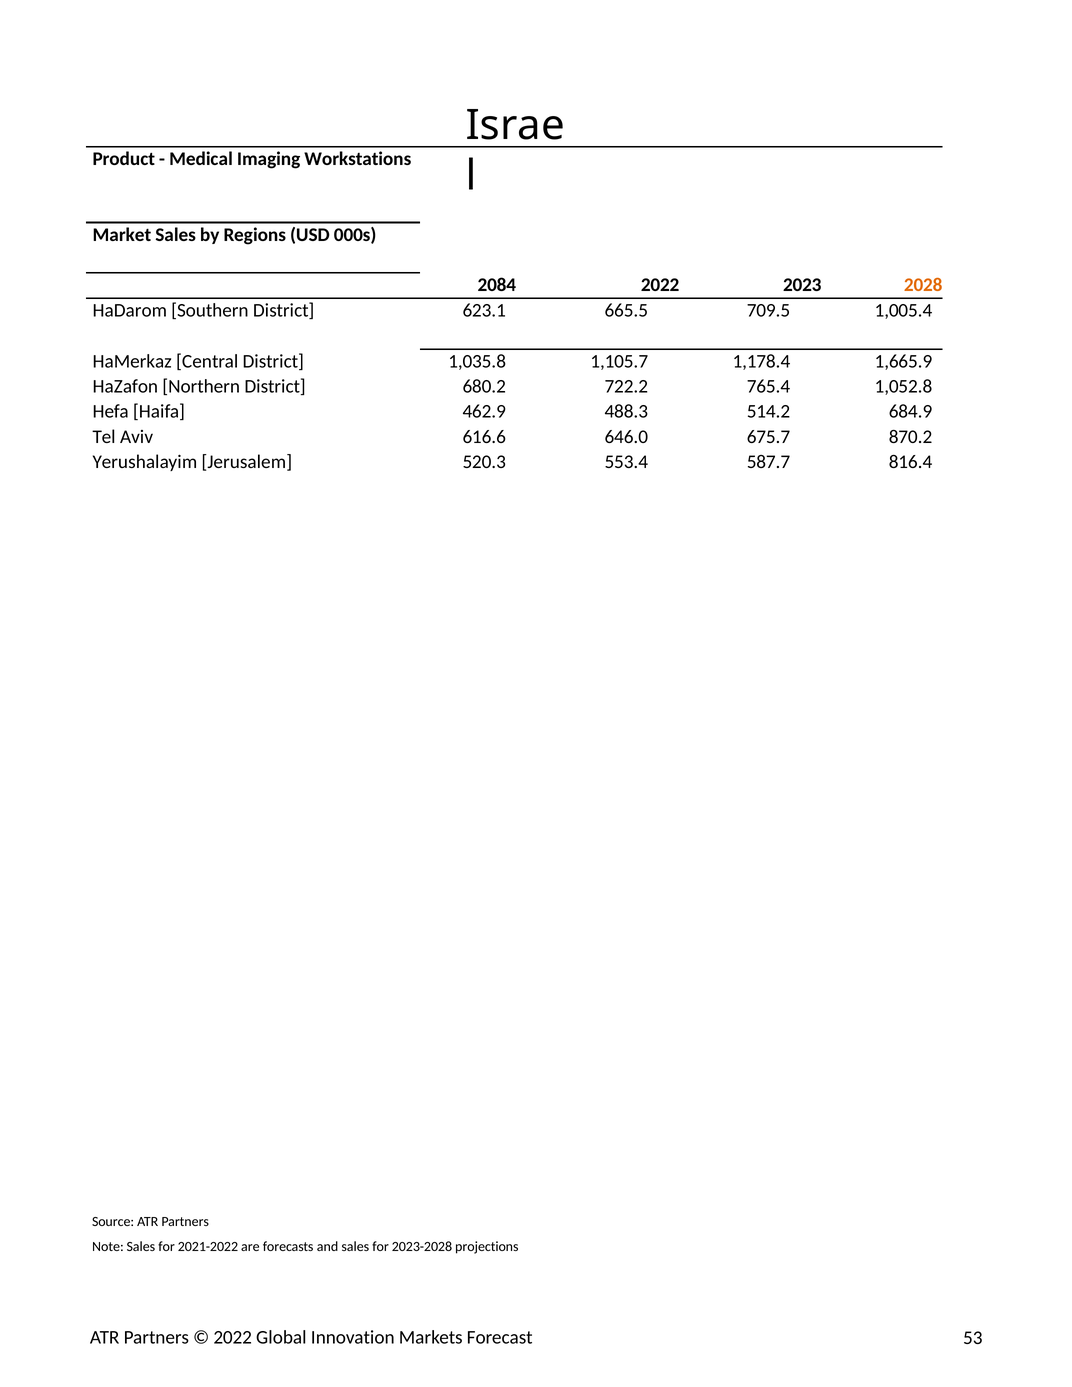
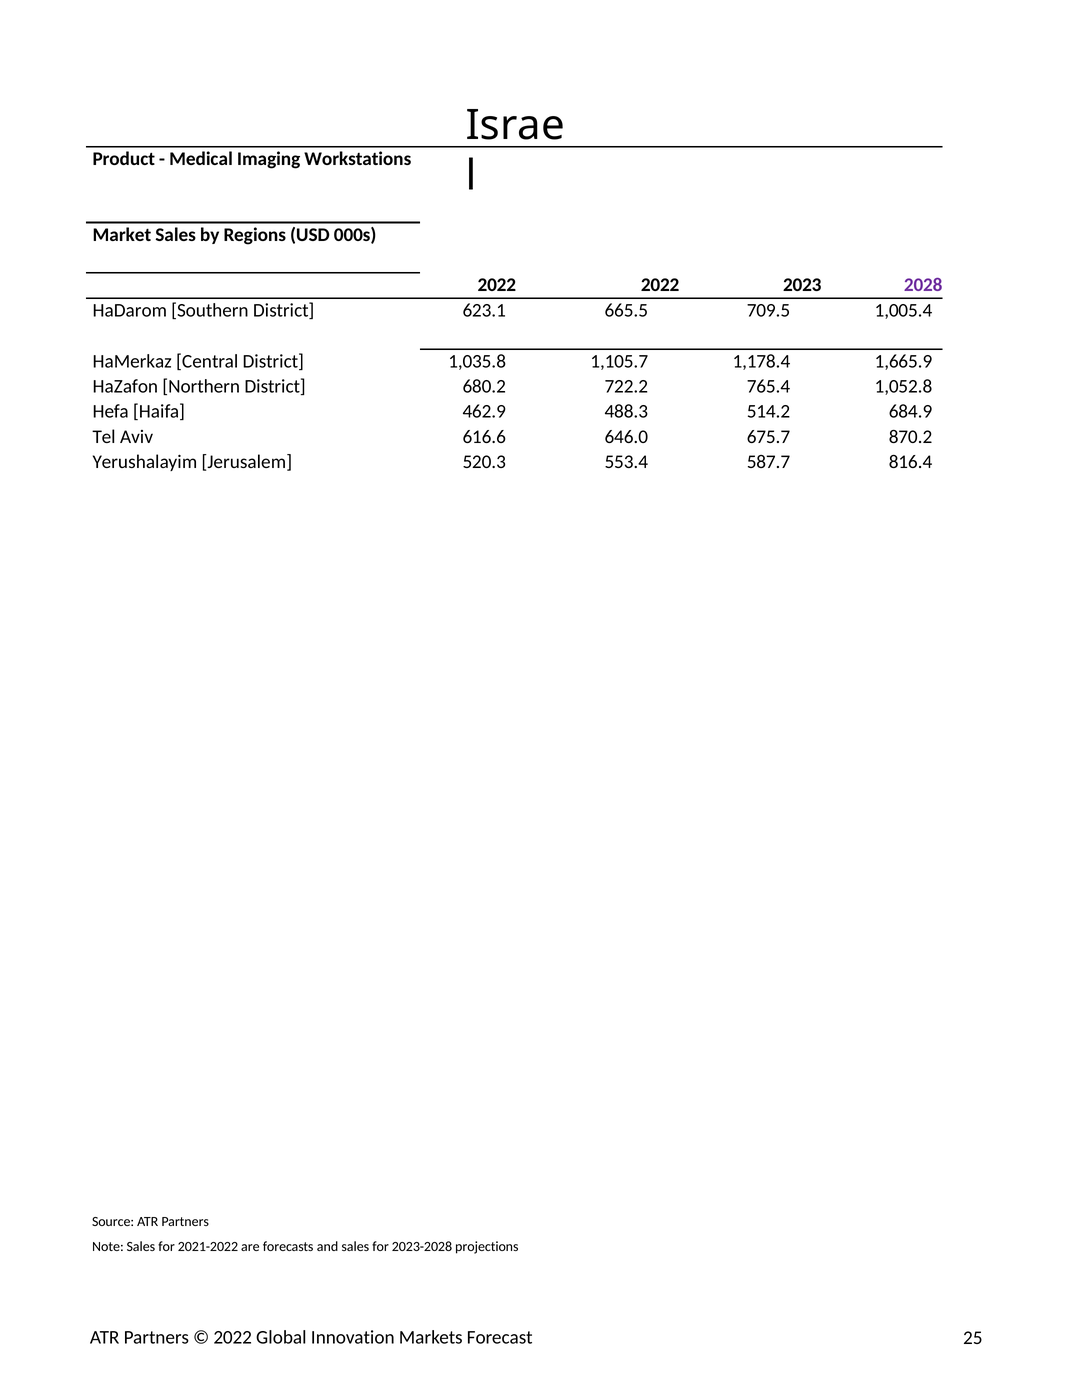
2084 at (497, 285): 2084 -> 2022
2028 colour: orange -> purple
53: 53 -> 25
